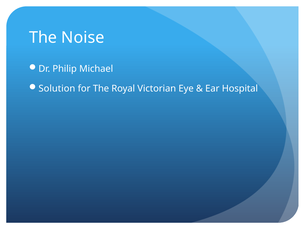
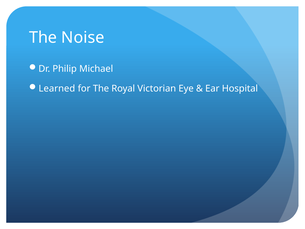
Solution: Solution -> Learned
